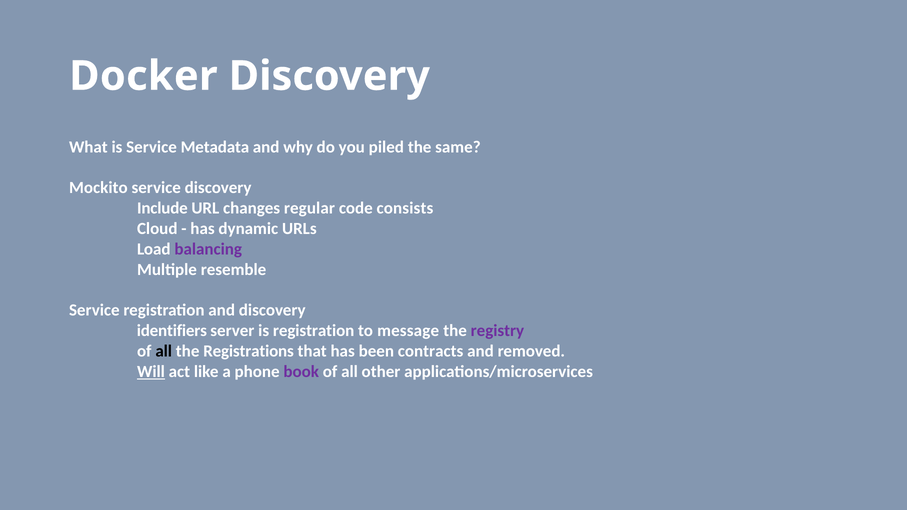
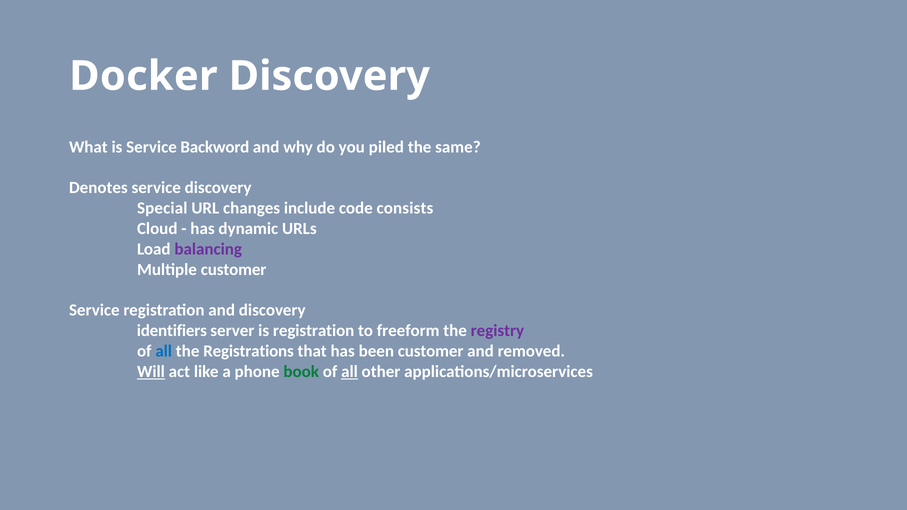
Metadata: Metadata -> Backword
Mockito: Mockito -> Denotes
Include: Include -> Special
regular: regular -> include
Multiple resemble: resemble -> customer
message: message -> freeform
all at (164, 351) colour: black -> blue
been contracts: contracts -> customer
book colour: purple -> green
all at (350, 372) underline: none -> present
